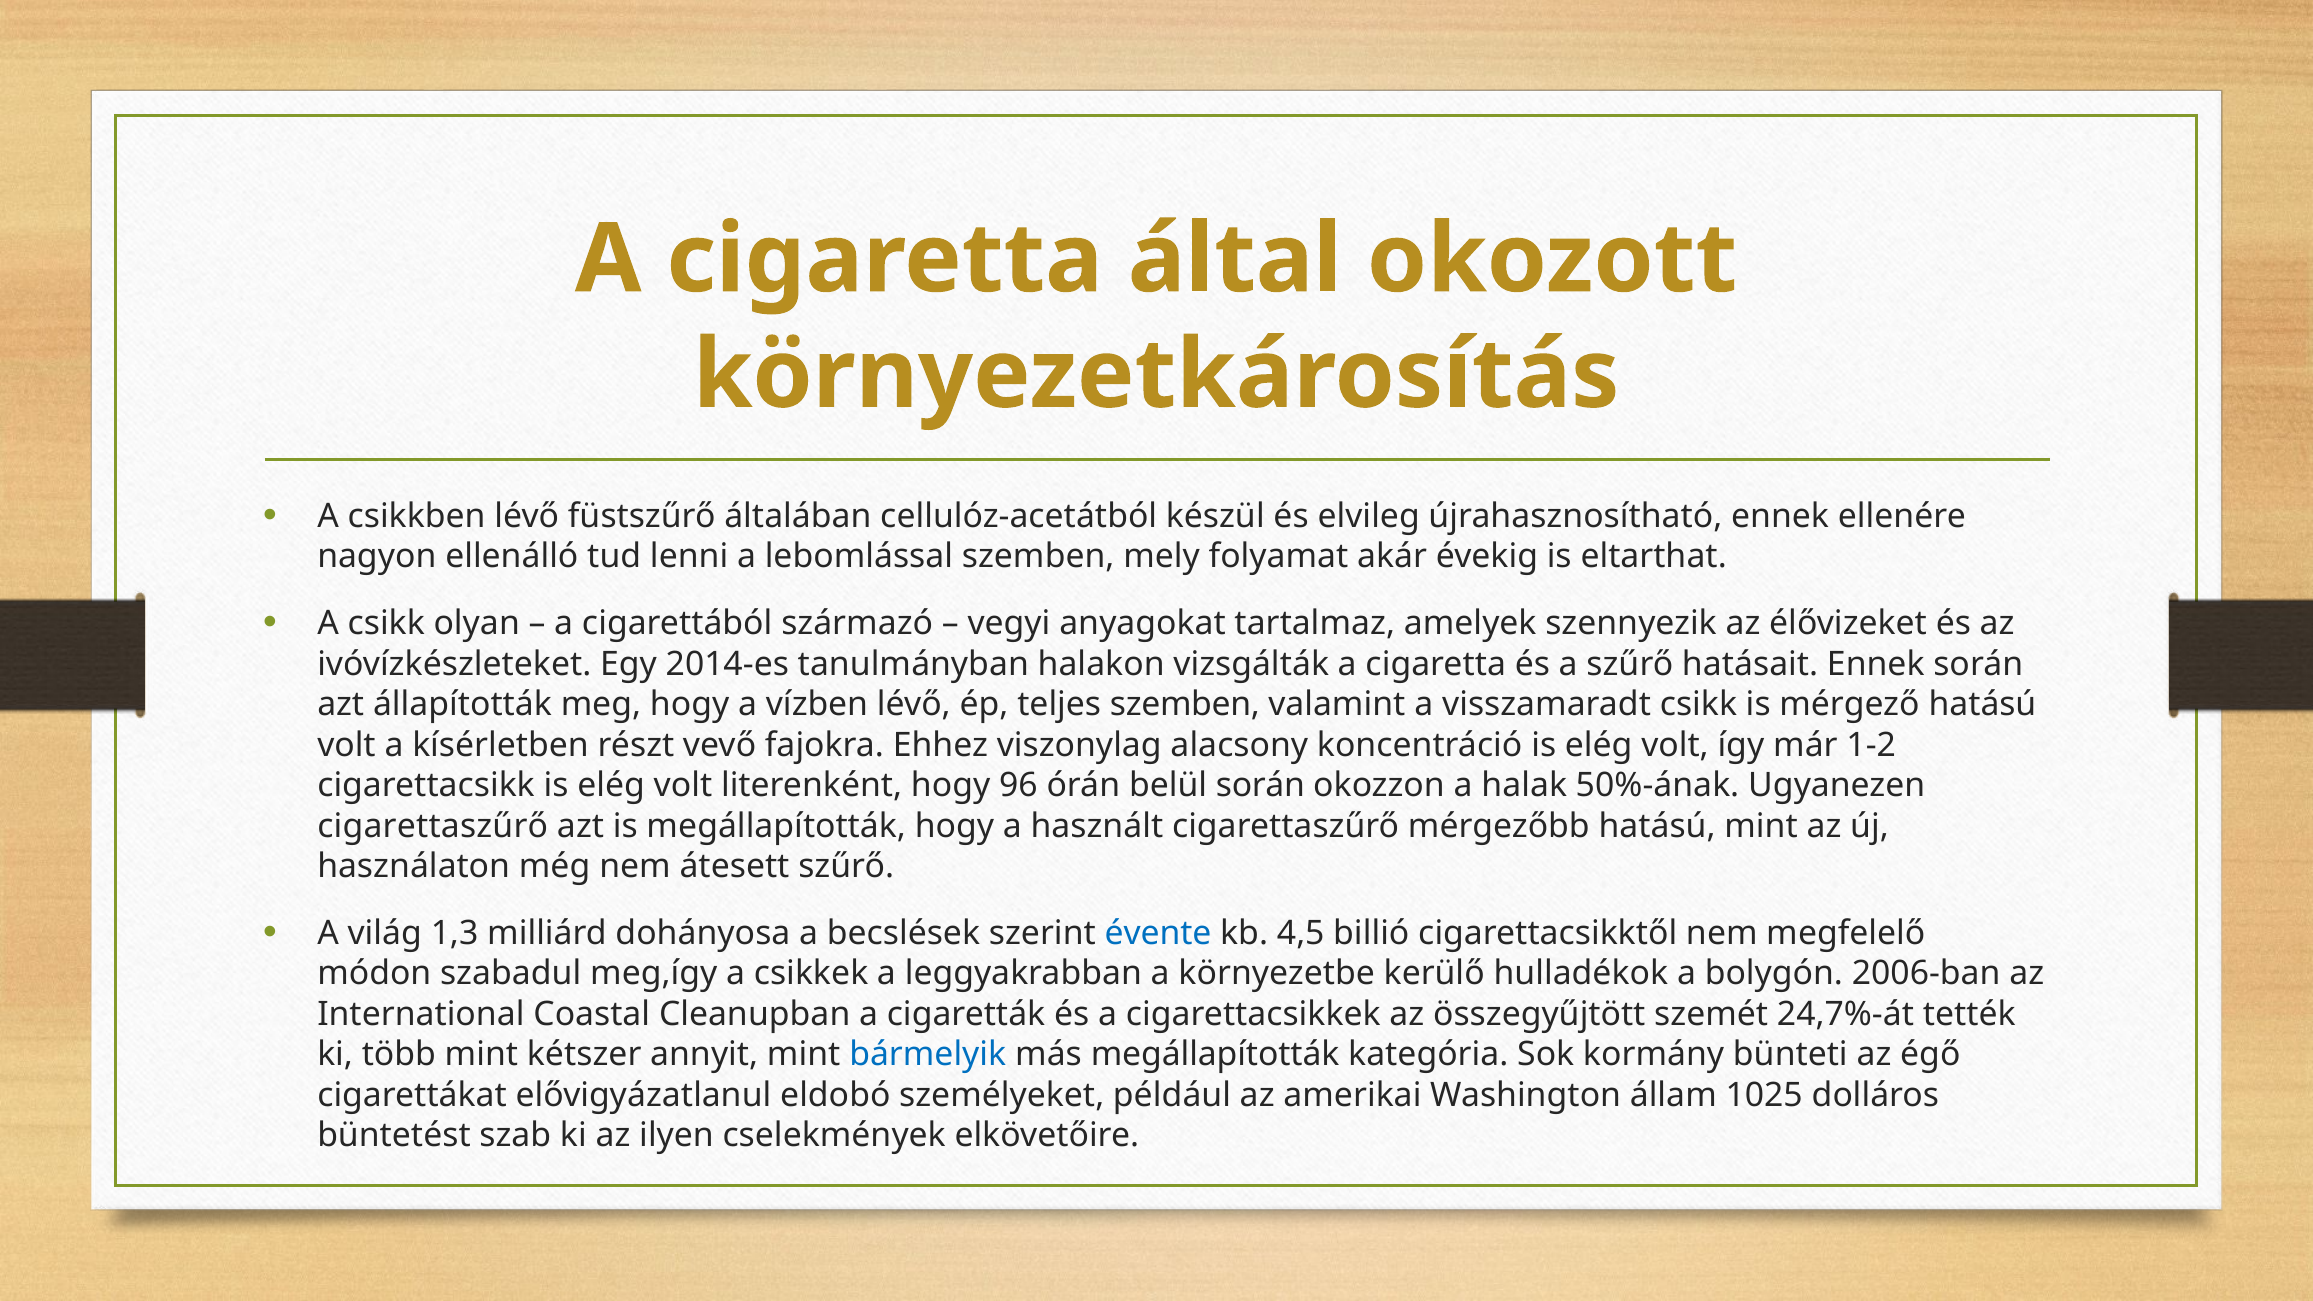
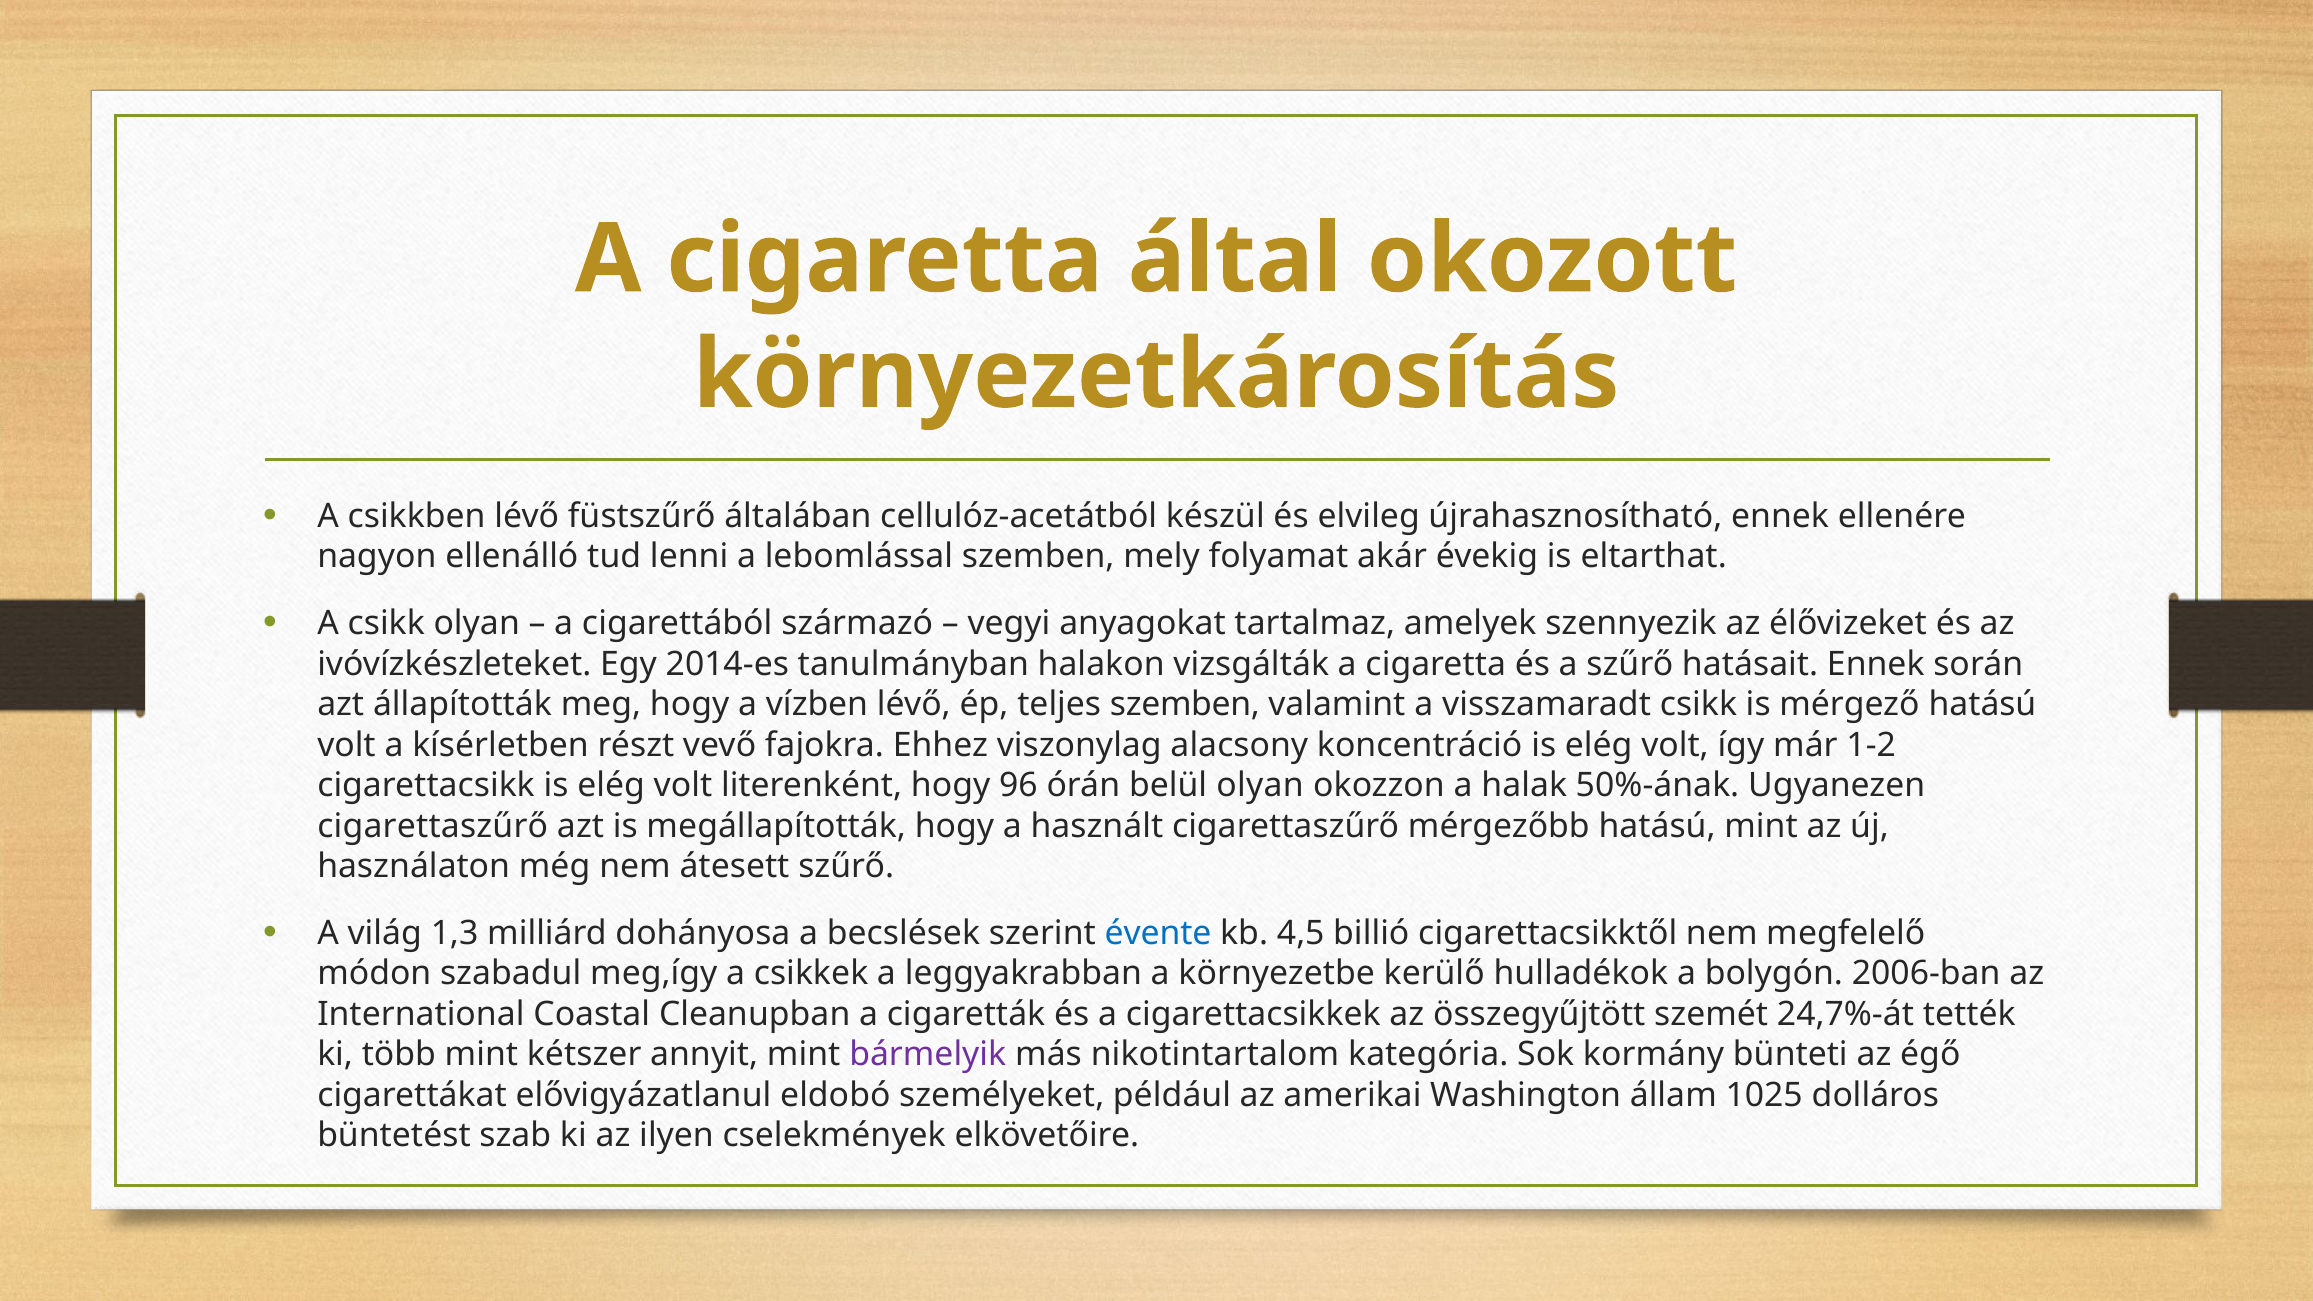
belül során: során -> olyan
bármelyik colour: blue -> purple
más megállapították: megállapították -> nikotintartalom
